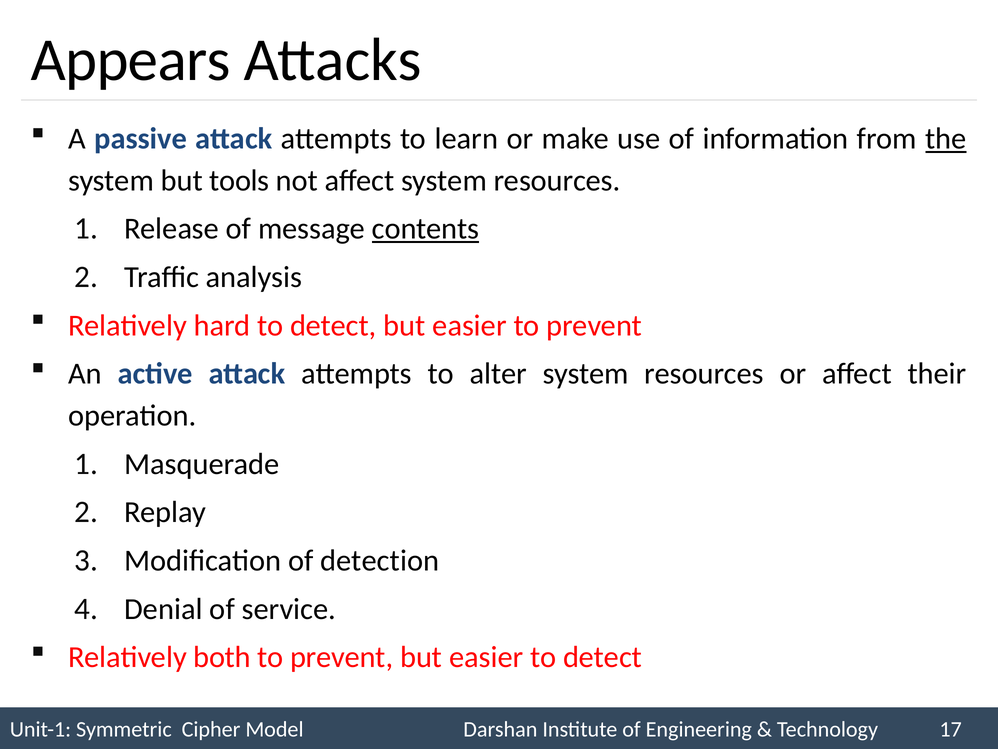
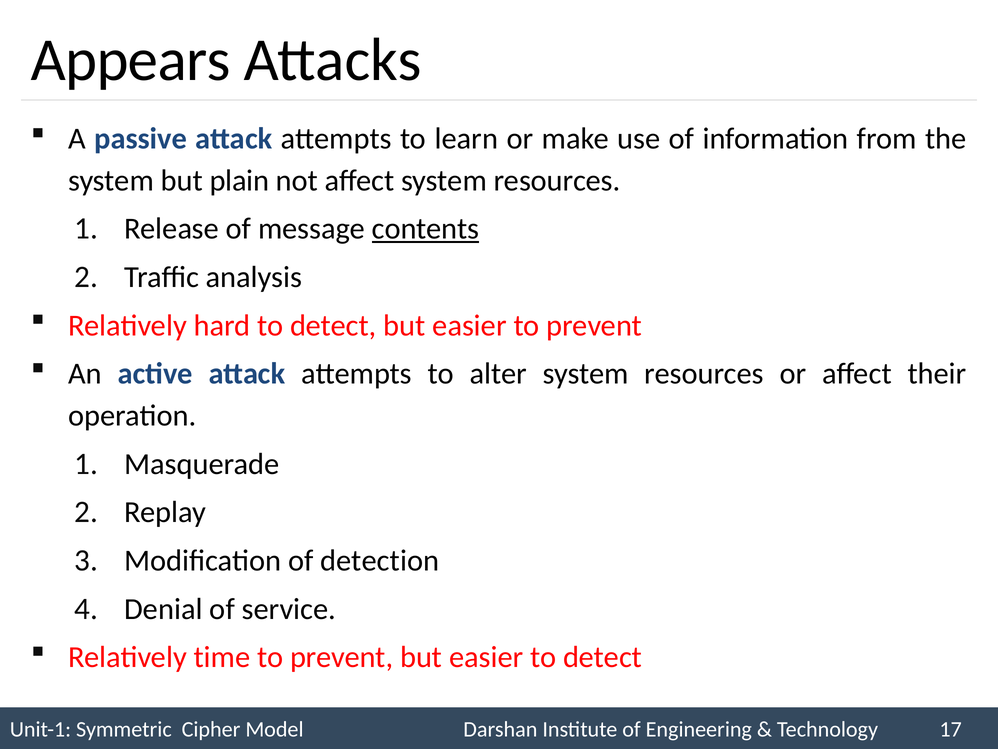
the underline: present -> none
tools: tools -> plain
both: both -> time
